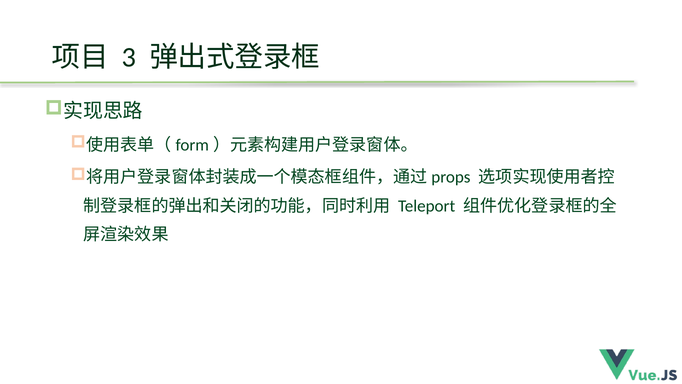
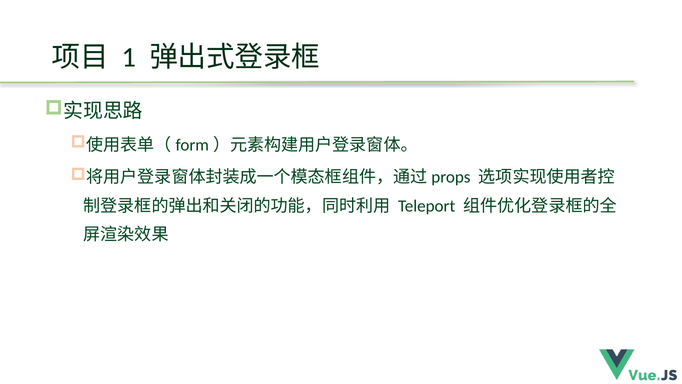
3: 3 -> 1
